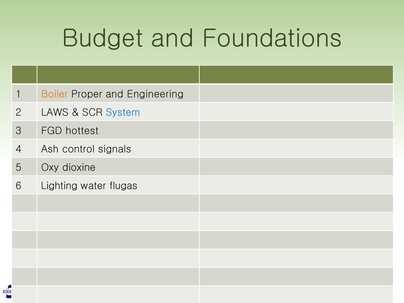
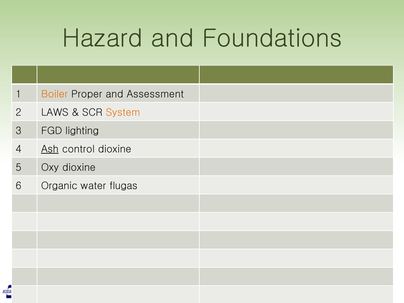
Budget: Budget -> Hazard
Engineering: Engineering -> Assessment
System colour: blue -> orange
hottest: hottest -> lighting
Ash underline: none -> present
control signals: signals -> dioxine
Lighting: Lighting -> Organic
